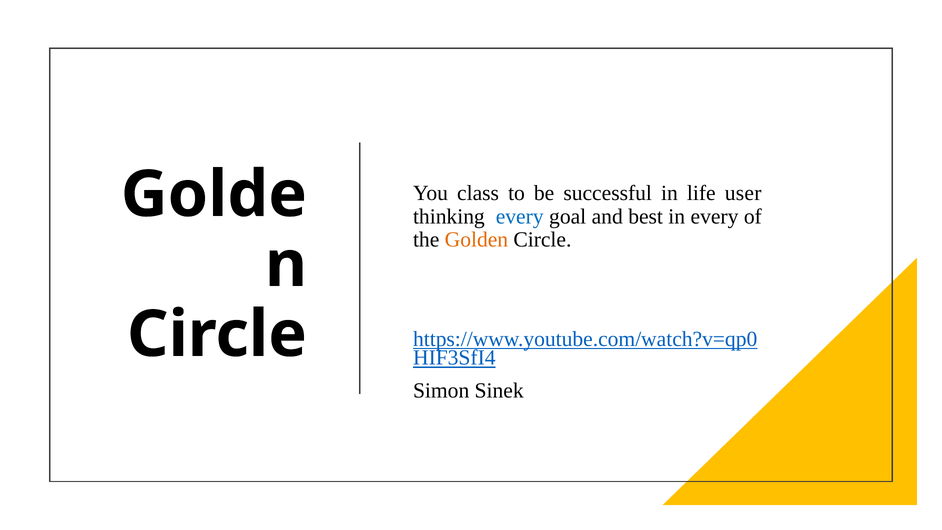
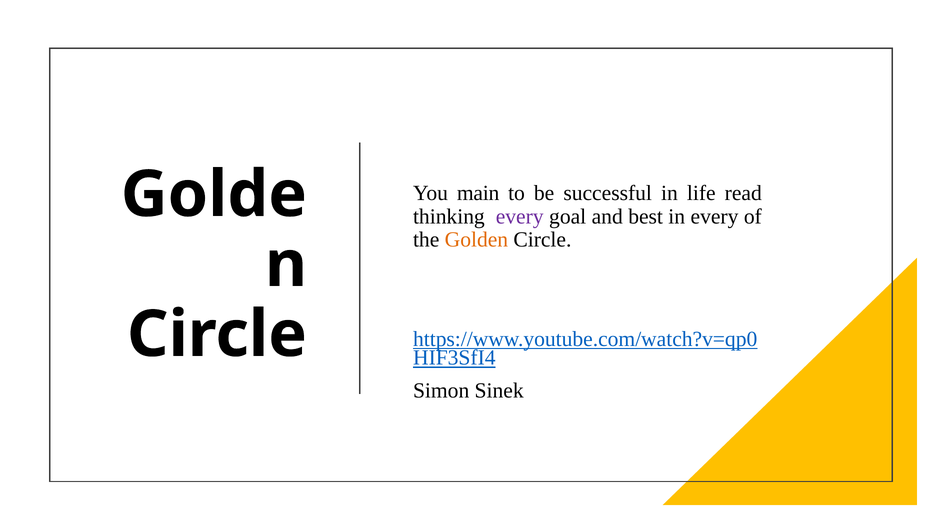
class: class -> main
user: user -> read
every at (520, 216) colour: blue -> purple
